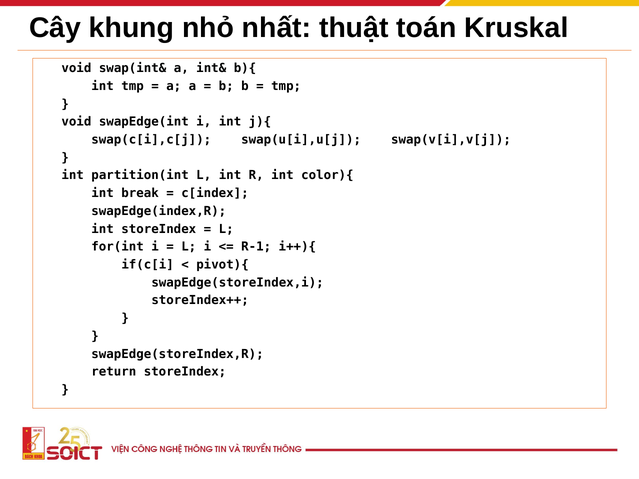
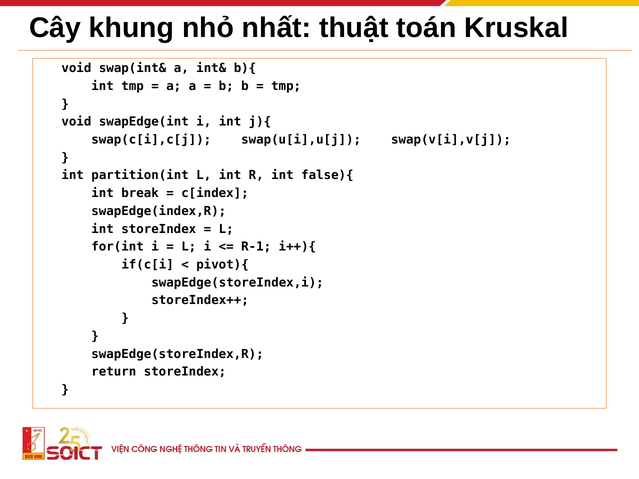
color){: color){ -> false){
